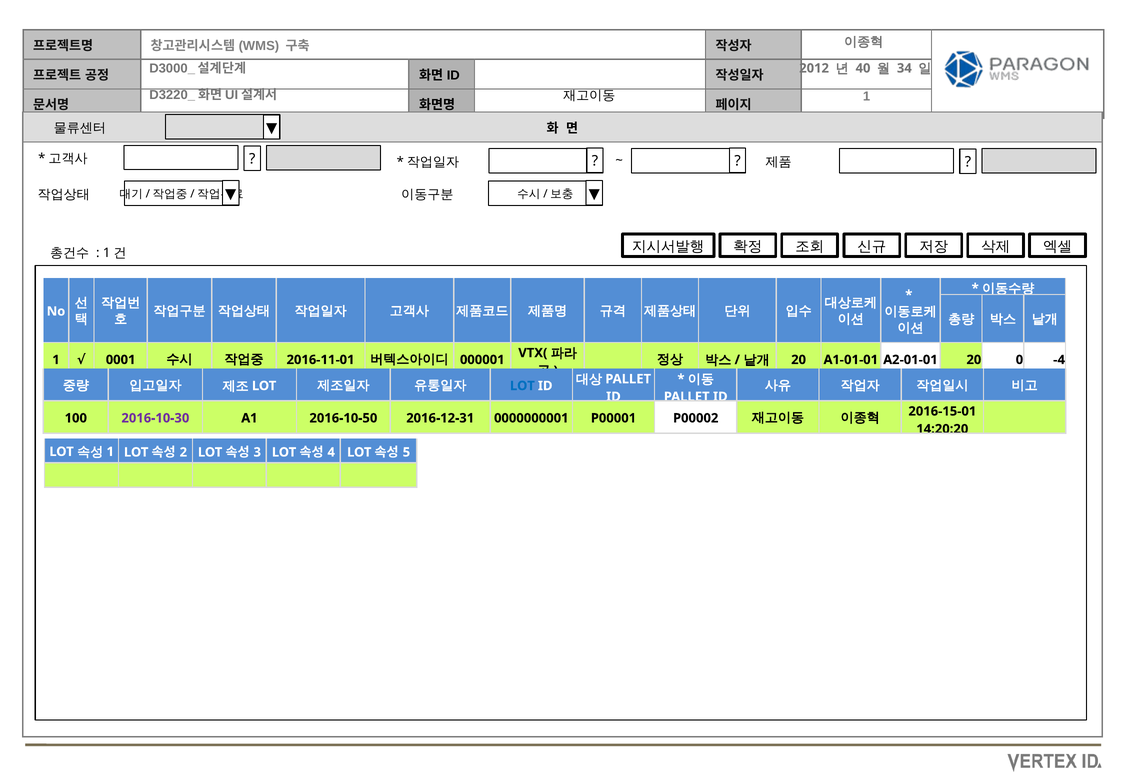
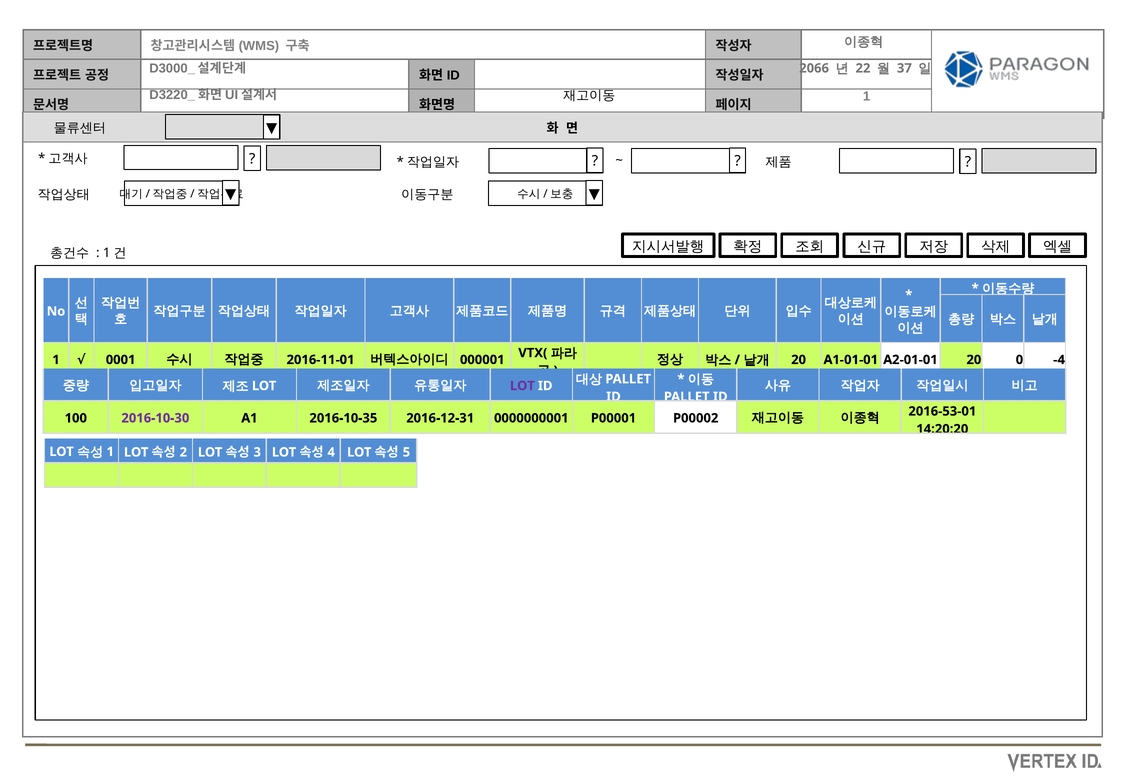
2012: 2012 -> 2066
40: 40 -> 22
34: 34 -> 37
LOT at (522, 385) colour: blue -> purple
2016-10-50: 2016-10-50 -> 2016-10-35
2016-15-01: 2016-15-01 -> 2016-53-01
